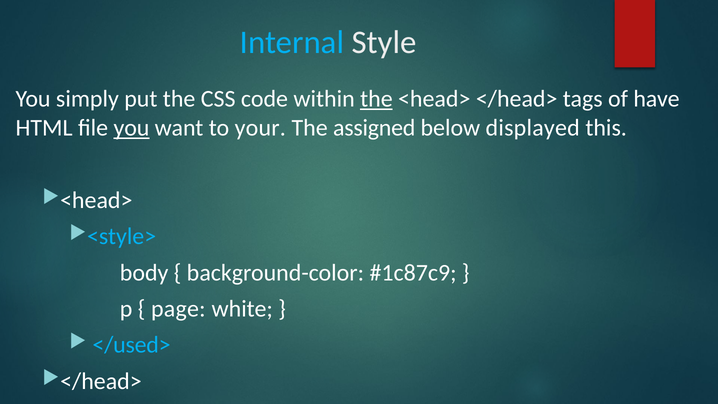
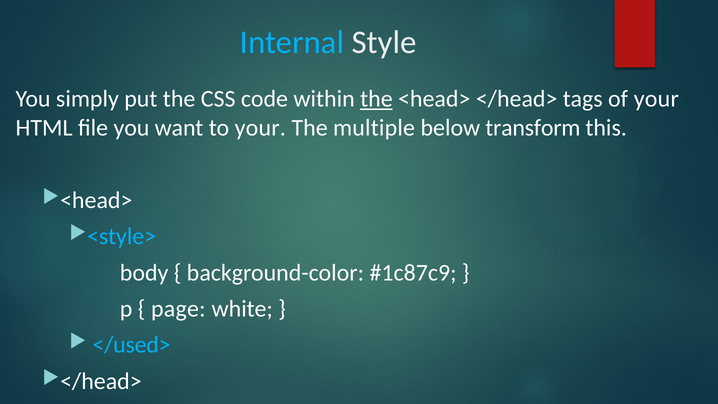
of have: have -> your
you at (131, 128) underline: present -> none
assigned: assigned -> multiple
displayed: displayed -> transform
